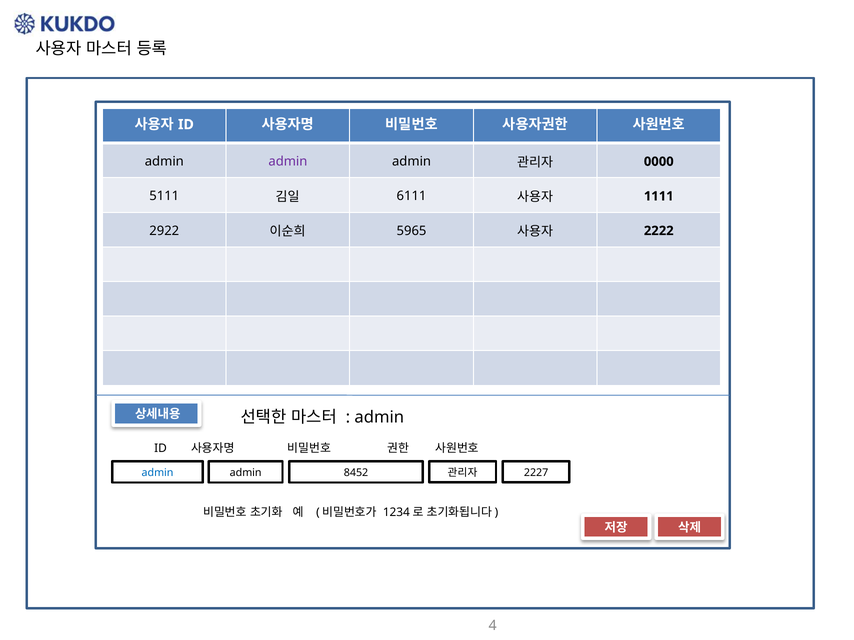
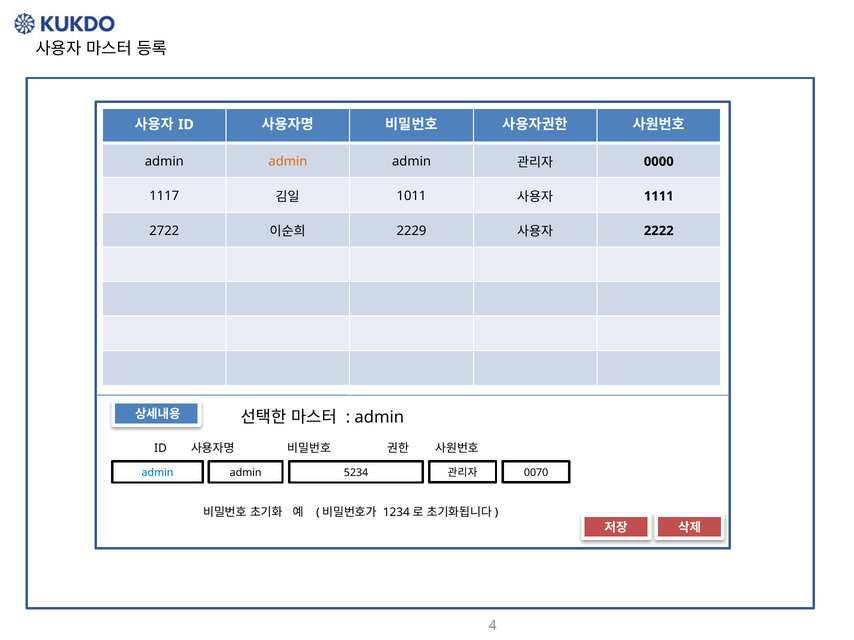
admin at (288, 162) colour: purple -> orange
5111: 5111 -> 1117
6111: 6111 -> 1011
2922: 2922 -> 2722
5965: 5965 -> 2229
8452: 8452 -> 5234
2227: 2227 -> 0070
